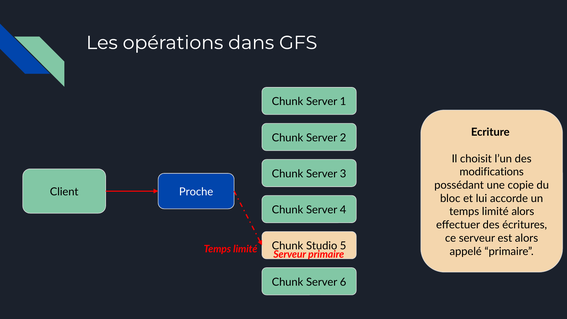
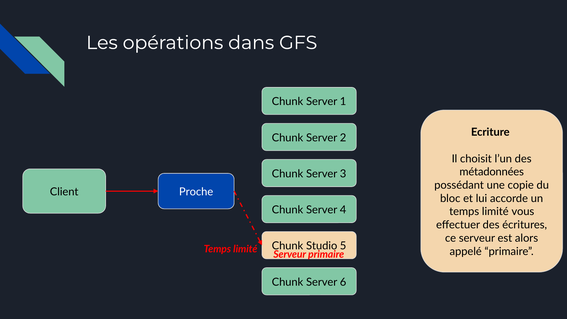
modifications: modifications -> métadonnées
limité alors: alors -> vous
